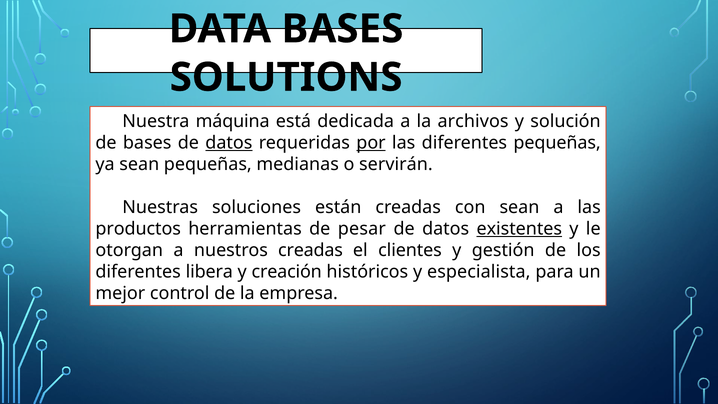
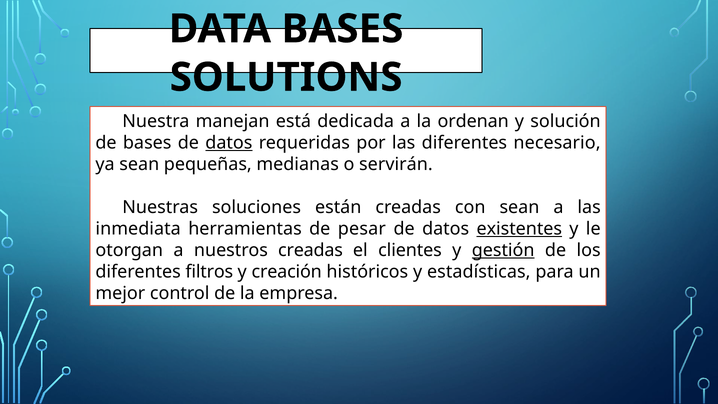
máquina: máquina -> manejan
archivos: archivos -> ordenan
por underline: present -> none
diferentes pequeñas: pequeñas -> necesario
productos: productos -> inmediata
gestión underline: none -> present
libera: libera -> filtros
especialista: especialista -> estadísticas
